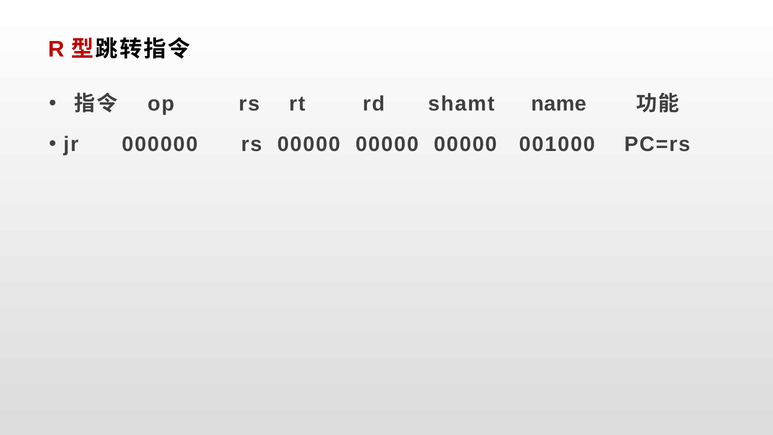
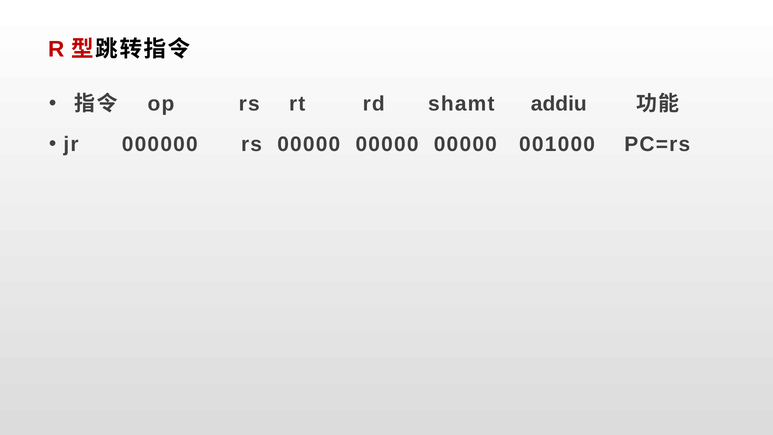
name: name -> addiu
